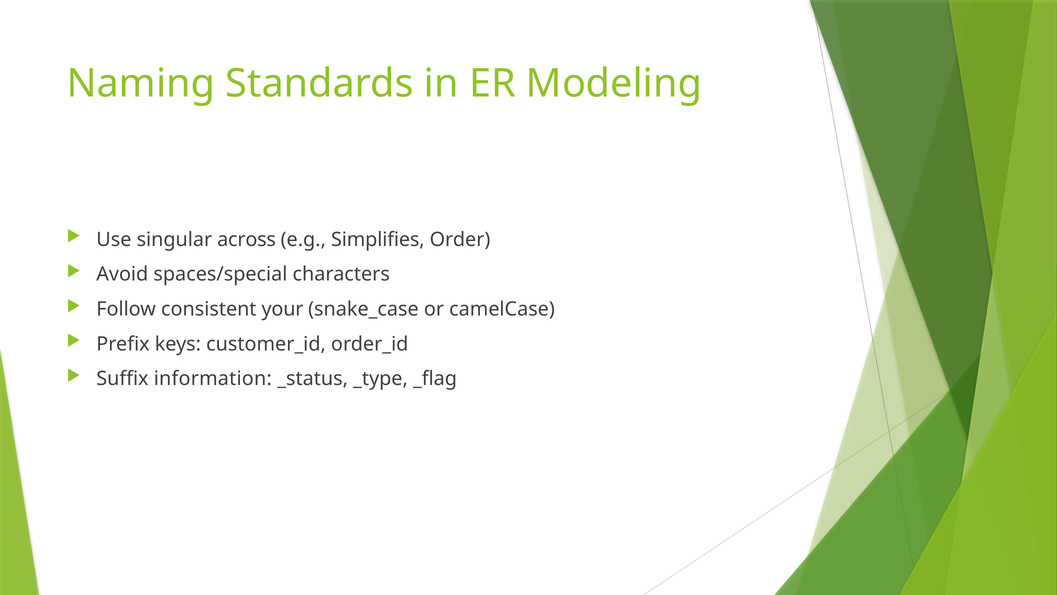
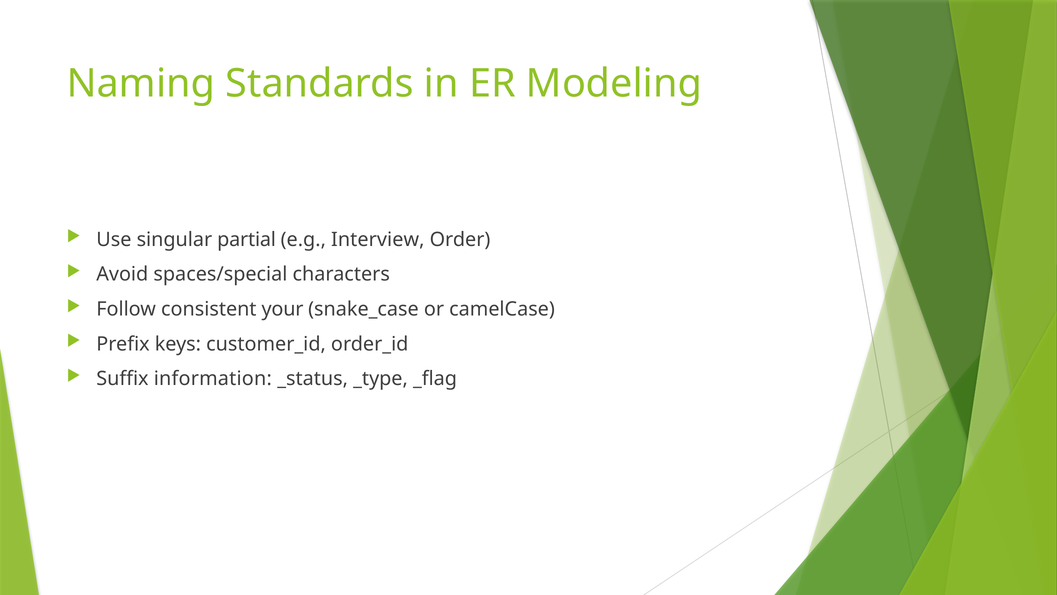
across: across -> partial
Simplifies: Simplifies -> Interview
